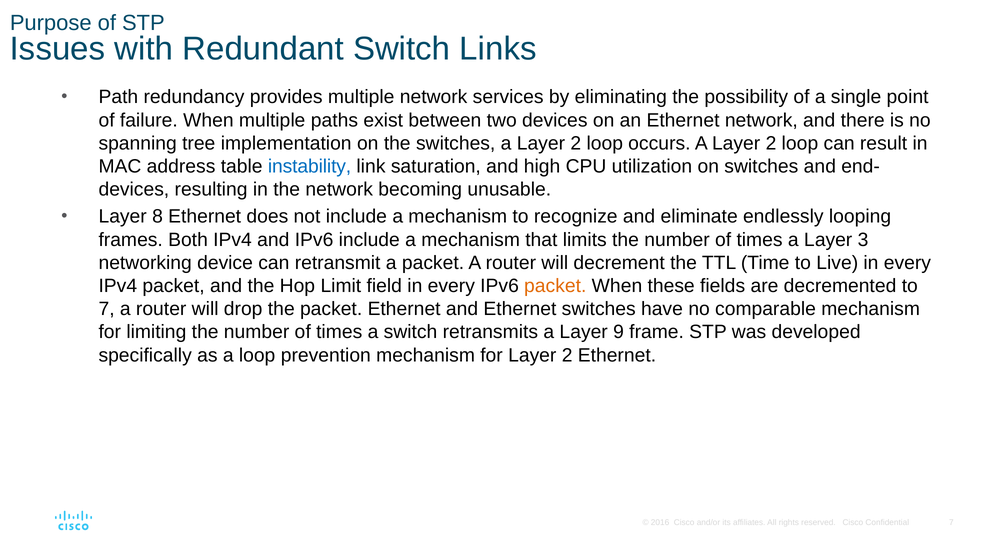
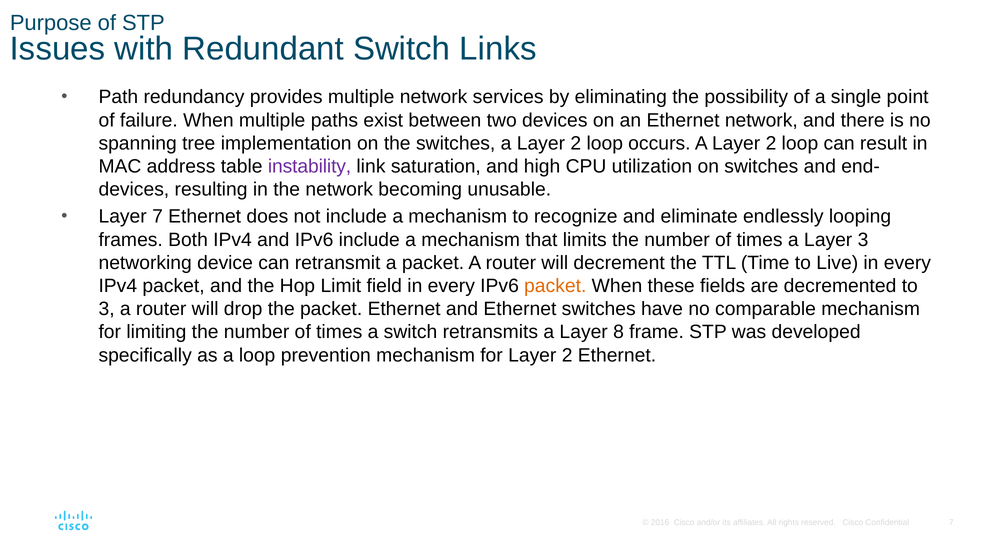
instability colour: blue -> purple
Layer 8: 8 -> 7
7 at (107, 309): 7 -> 3
9: 9 -> 8
